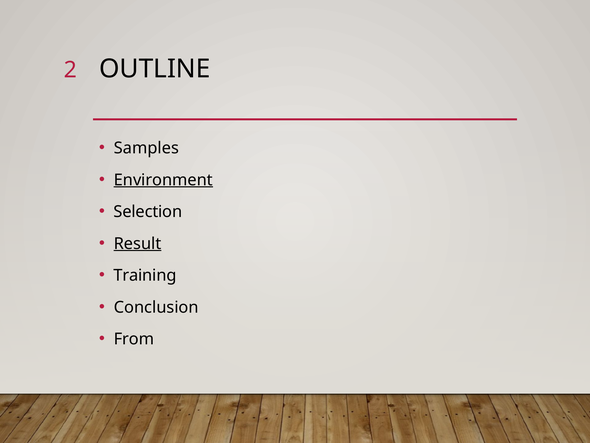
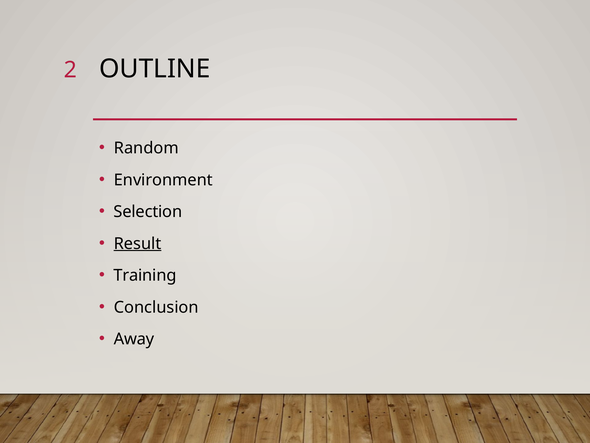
Samples: Samples -> Random
Environment underline: present -> none
From: From -> Away
